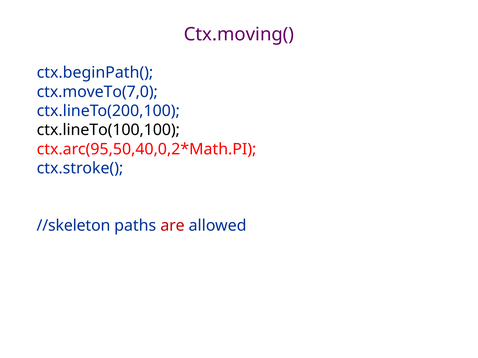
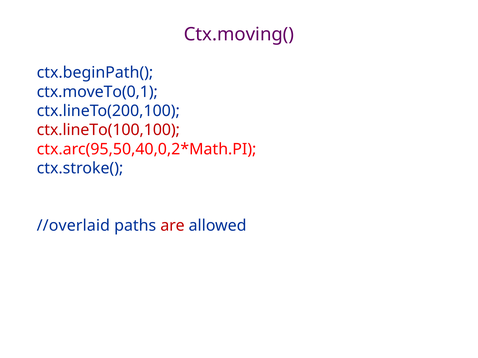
ctx.moveTo(7,0: ctx.moveTo(7,0 -> ctx.moveTo(0,1
ctx.lineTo(100,100 colour: black -> red
//skeleton: //skeleton -> //overlaid
